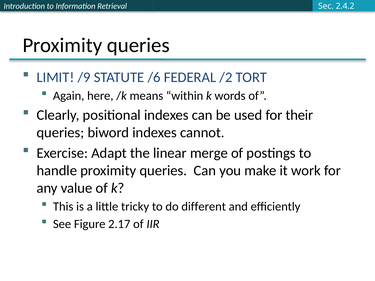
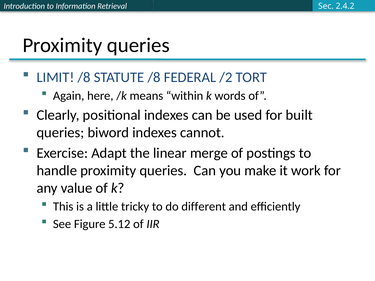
LIMIT /9: /9 -> /8
STATUTE /6: /6 -> /8
their: their -> built
2.17: 2.17 -> 5.12
